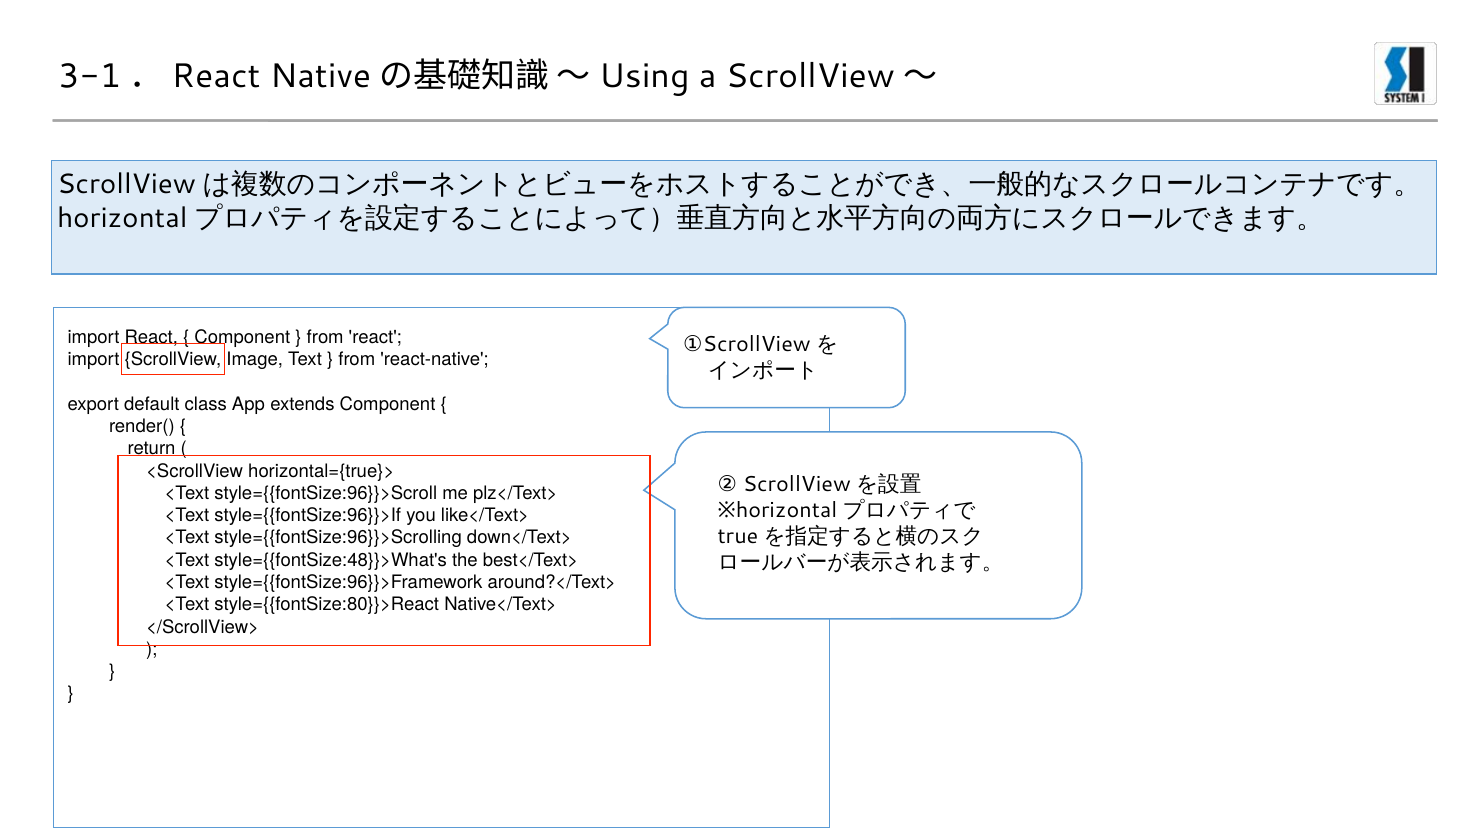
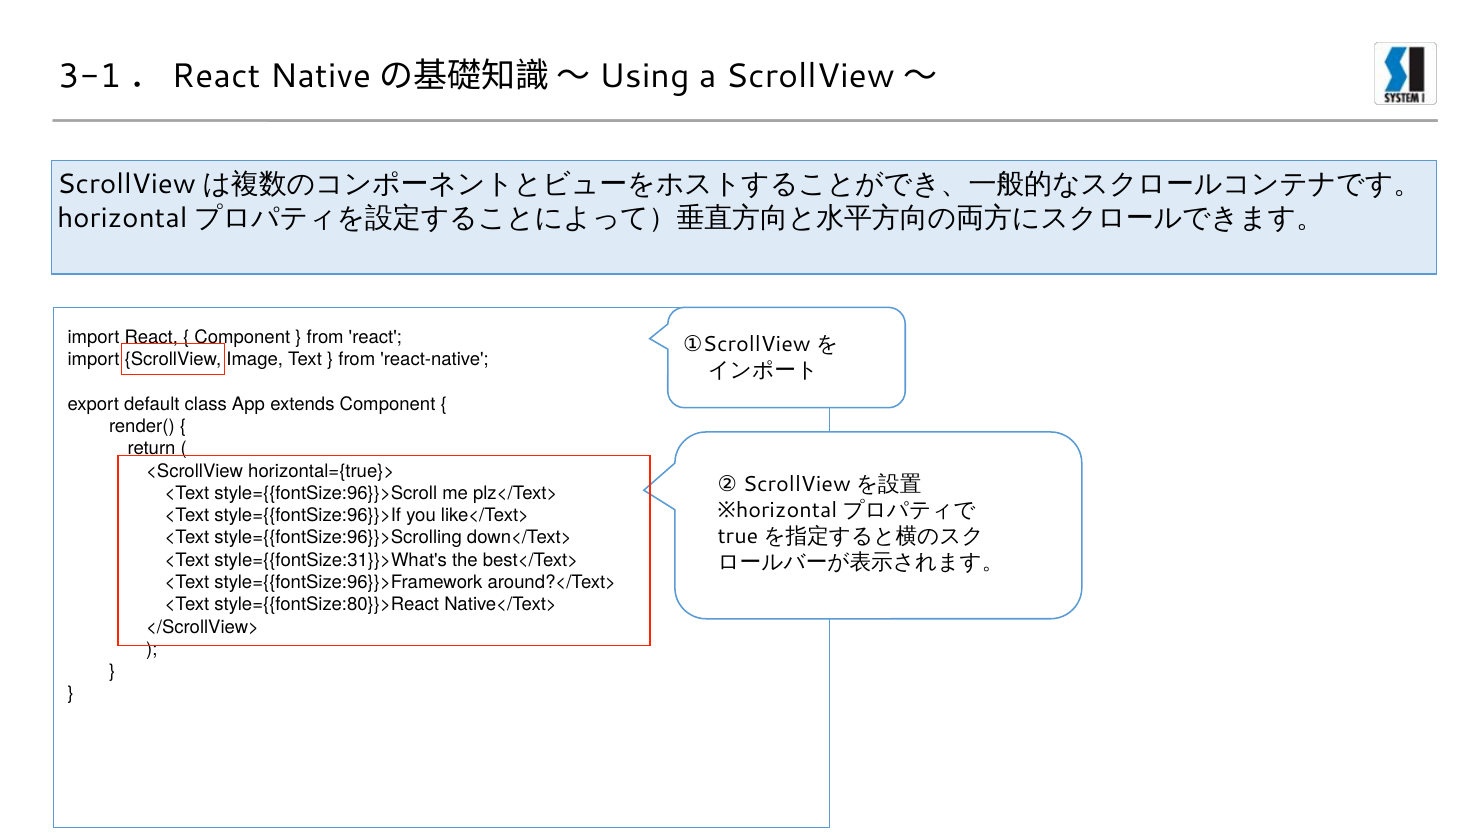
style={{fontSize:48}}>What's: style={{fontSize:48}}>What's -> style={{fontSize:31}}>What's
